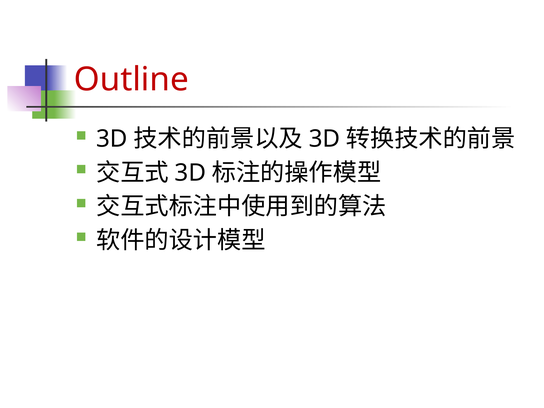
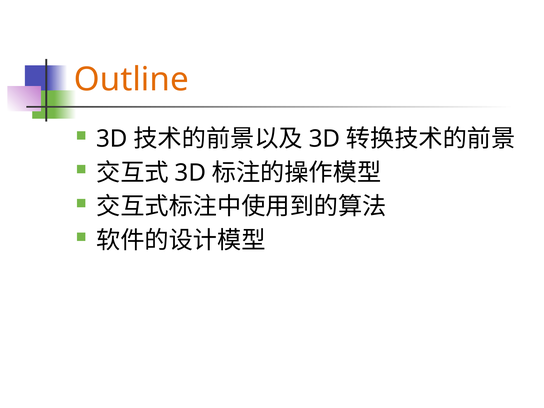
Outline colour: red -> orange
